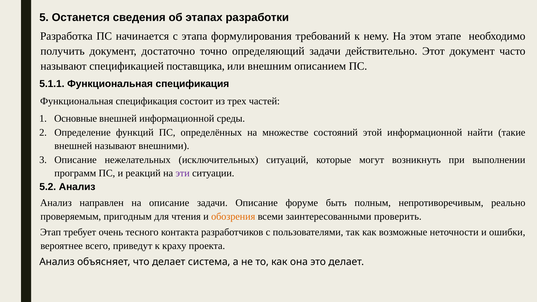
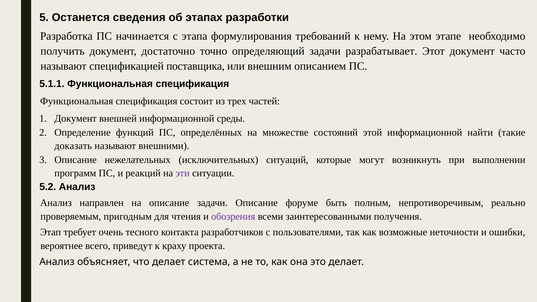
действительно: действительно -> разрабатывает
Основные at (76, 118): Основные -> Документ
внешней at (73, 146): внешней -> доказать
обозрения colour: orange -> purple
проверить: проверить -> получения
